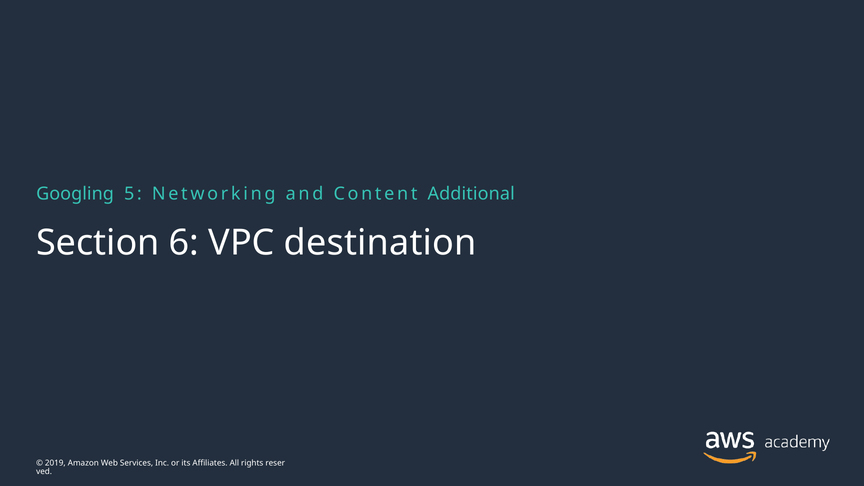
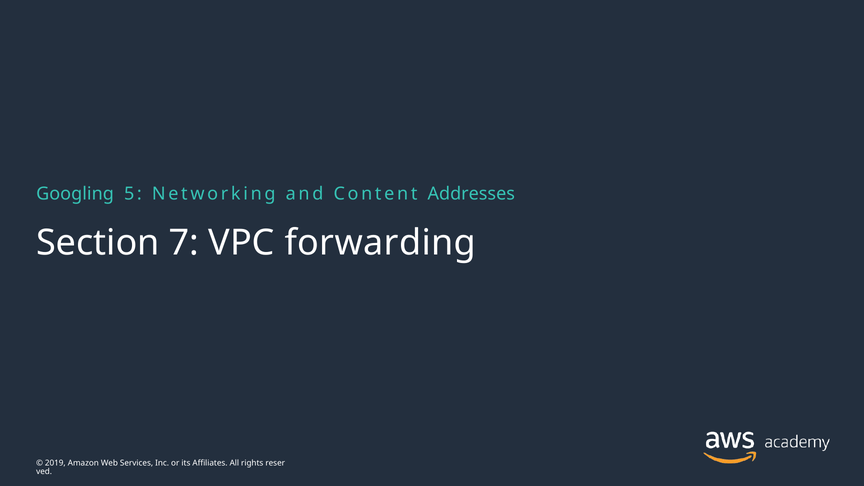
Additional: Additional -> Addresses
6: 6 -> 7
destination: destination -> forwarding
